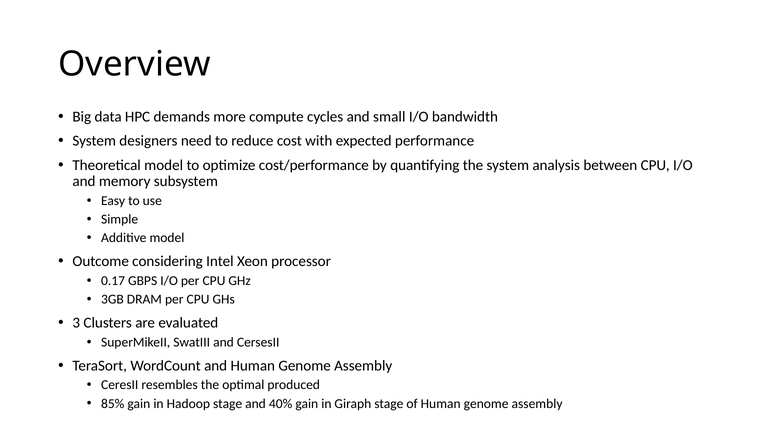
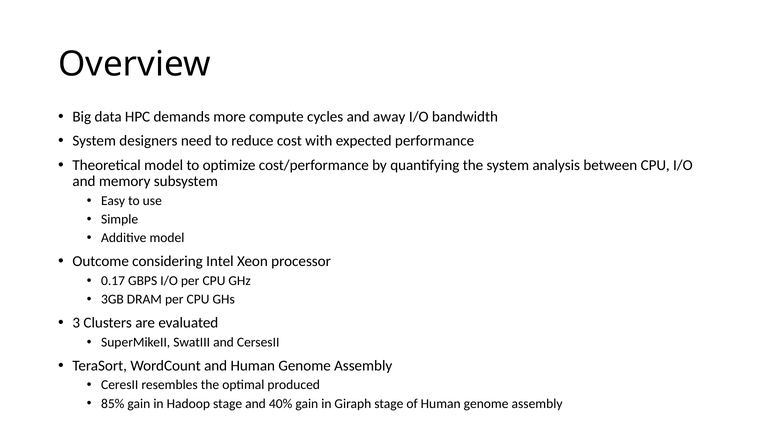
small: small -> away
